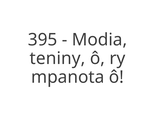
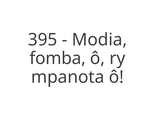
teniny: teniny -> fomba
